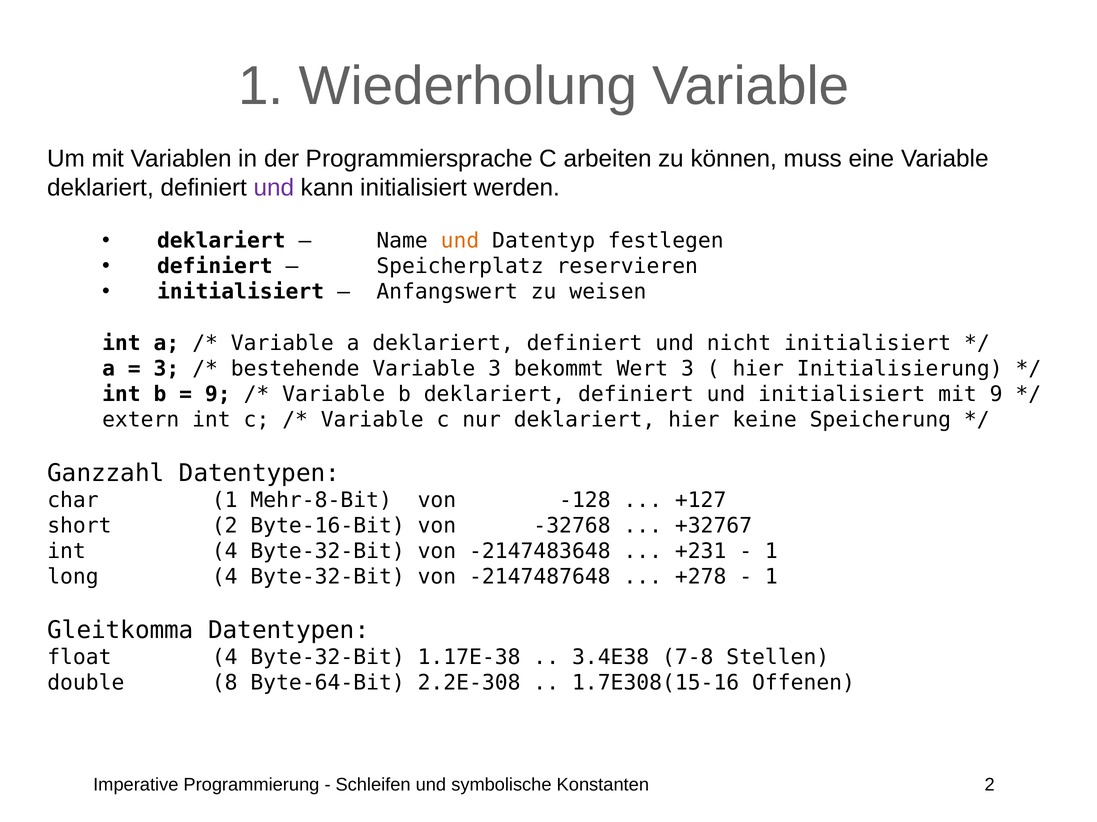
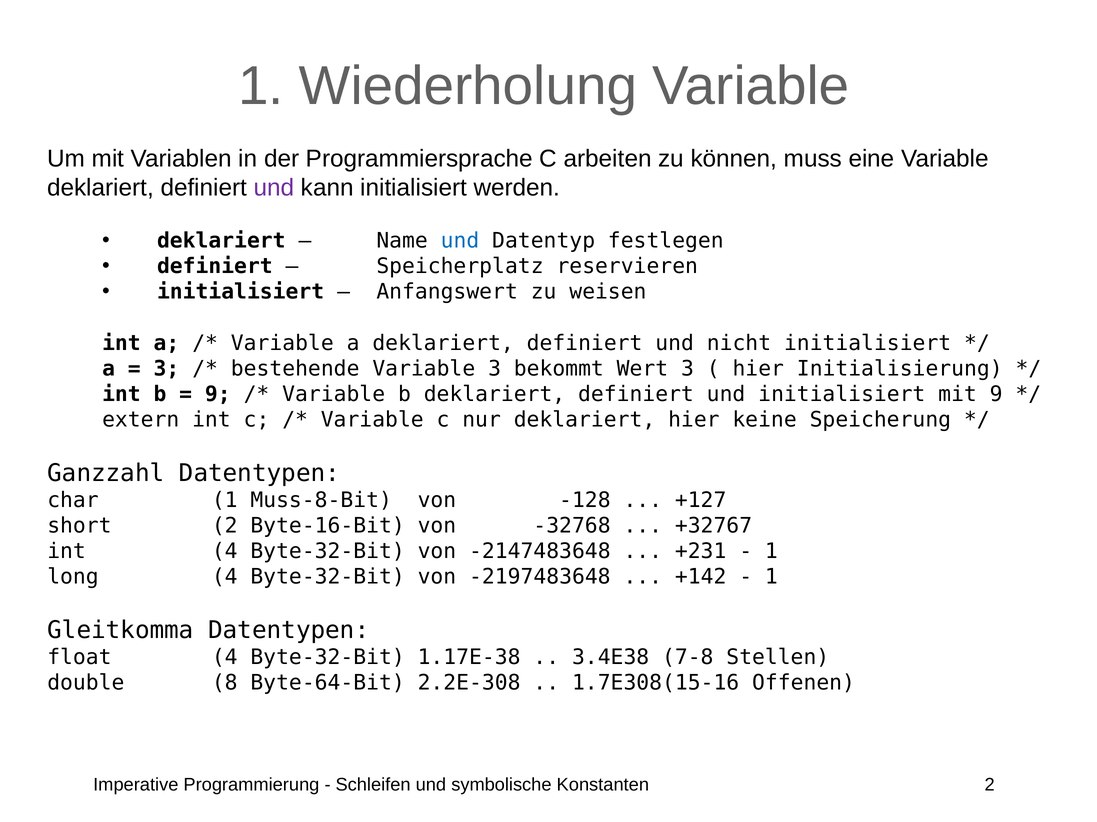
und at (460, 241) colour: orange -> blue
Mehr-8-Bit: Mehr-8-Bit -> Muss-8-Bit
-2147487648: -2147487648 -> -2197483648
+278: +278 -> +142
